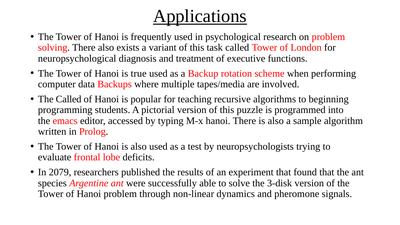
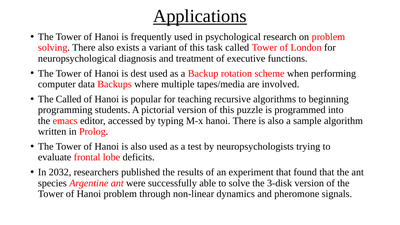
true: true -> dest
2079: 2079 -> 2032
